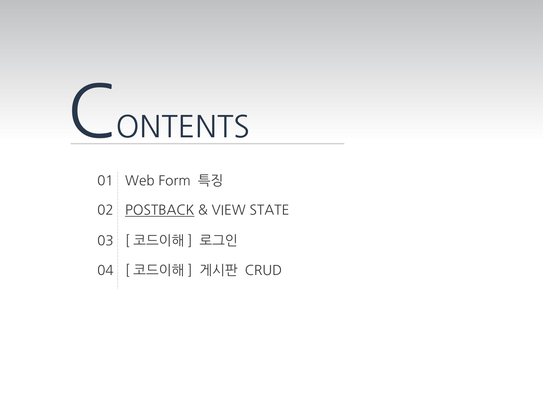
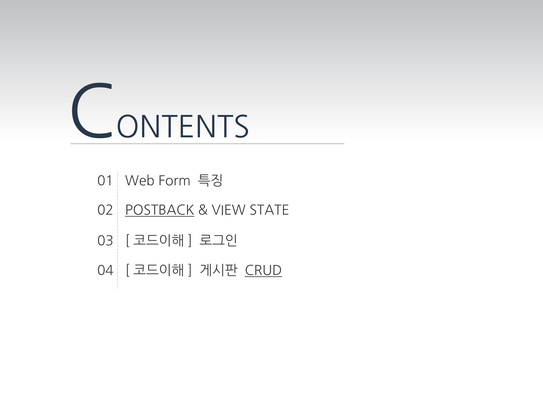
CRUD underline: none -> present
